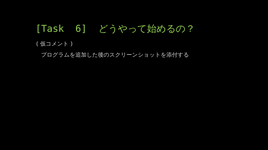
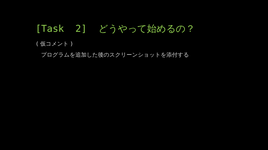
6: 6 -> 2
